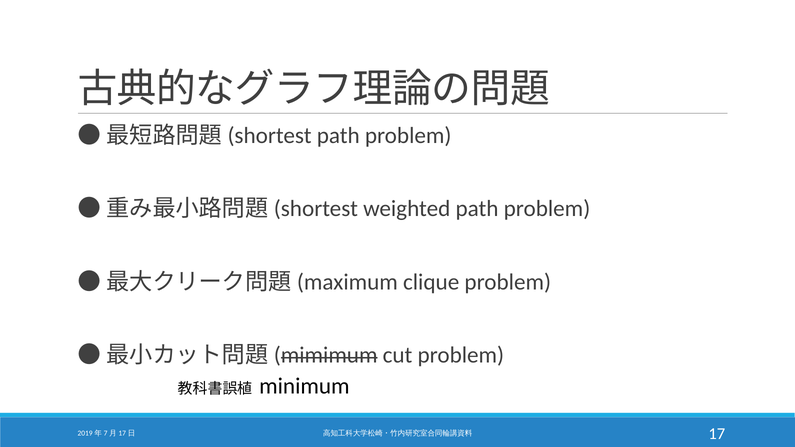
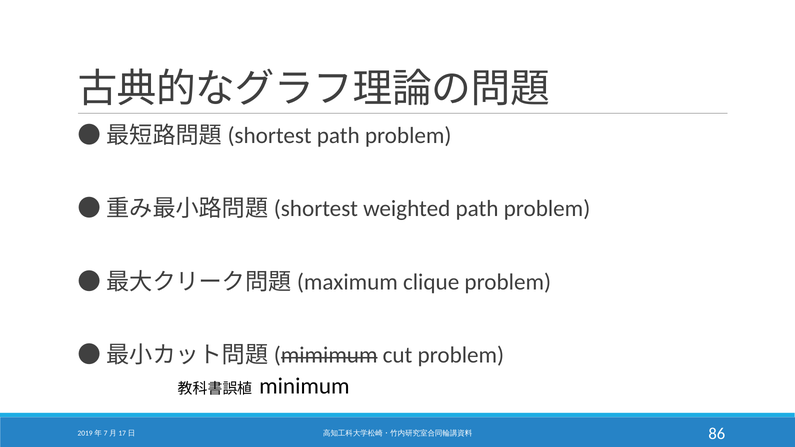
17: 17 -> 86
